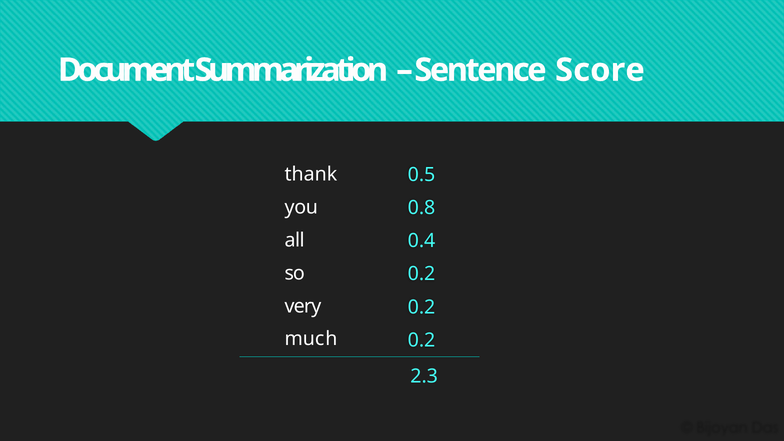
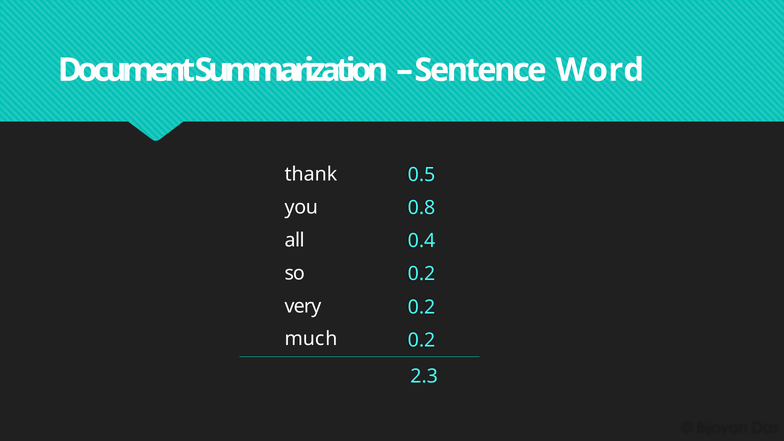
Score: Score -> Word
